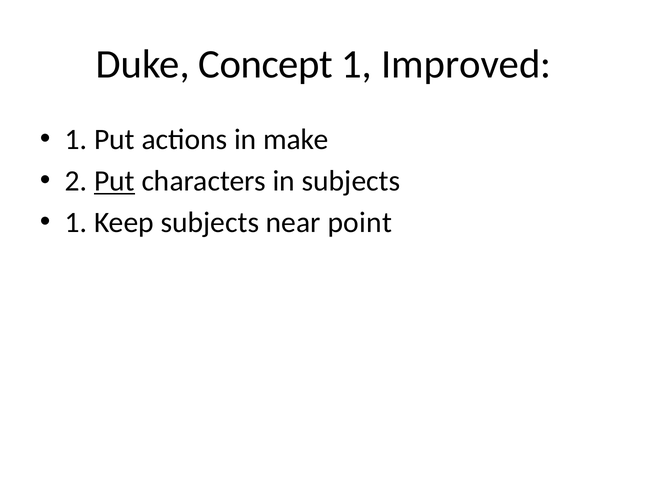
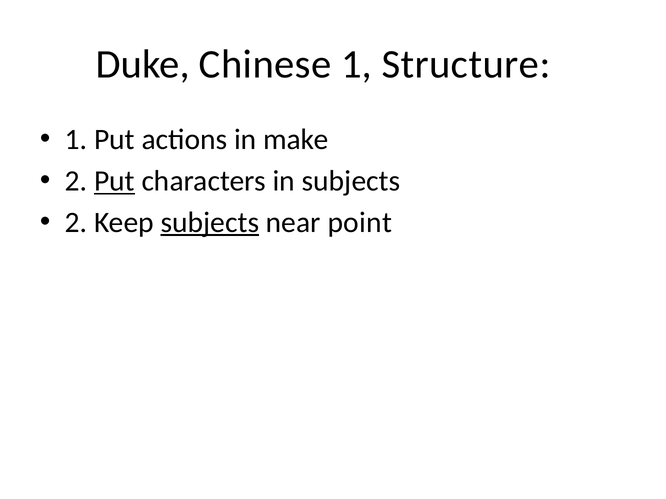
Concept: Concept -> Chinese
Improved: Improved -> Structure
1 at (76, 223): 1 -> 2
subjects at (210, 223) underline: none -> present
